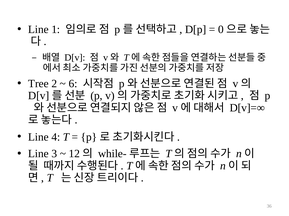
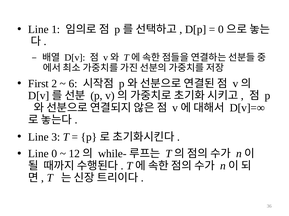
Tree: Tree -> First
4: 4 -> 3
Line 3: 3 -> 0
